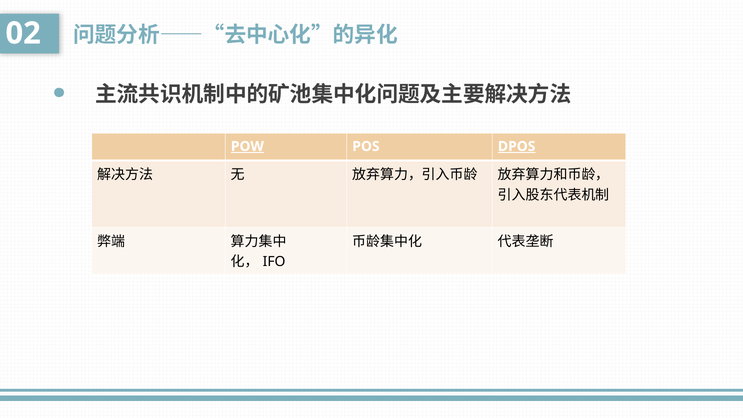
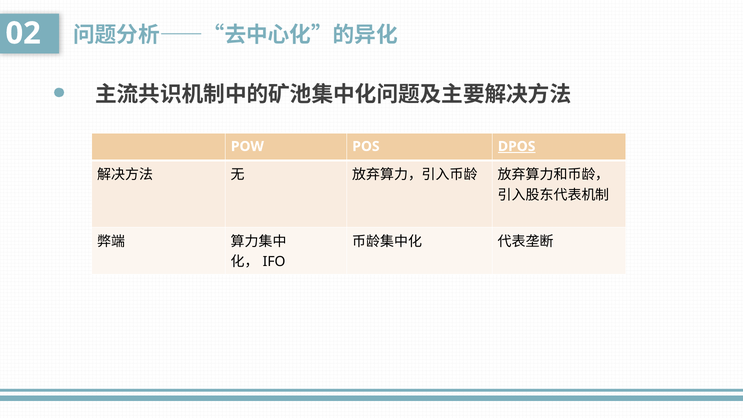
POW underline: present -> none
